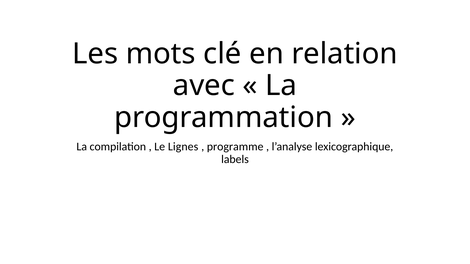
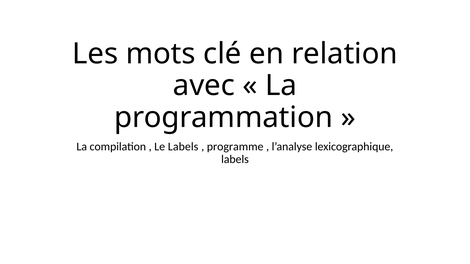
Le Lignes: Lignes -> Labels
